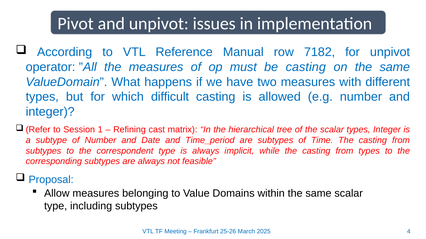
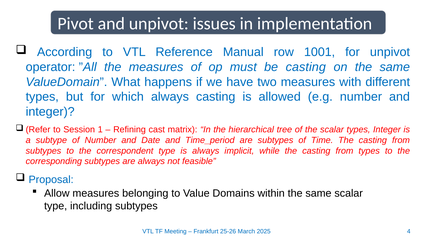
7182: 7182 -> 1001
which difficult: difficult -> always
